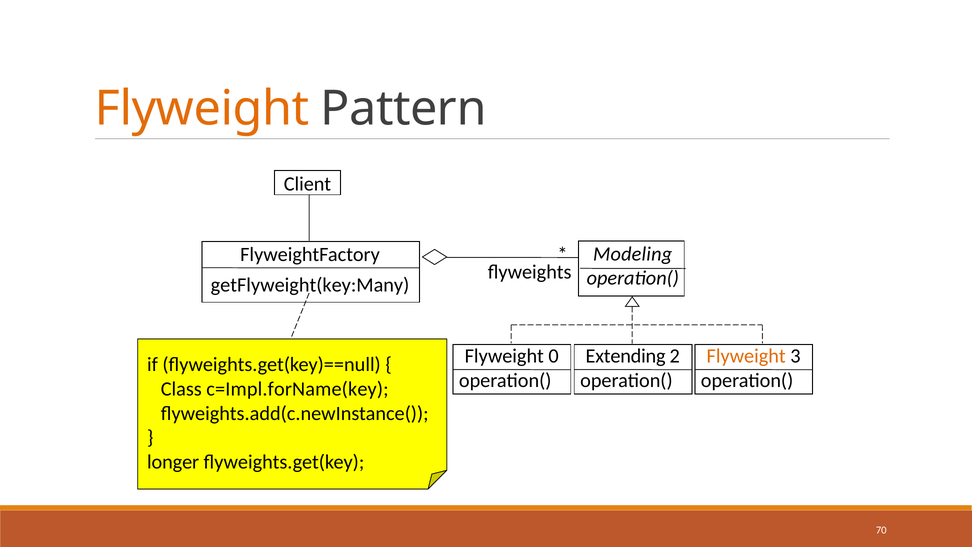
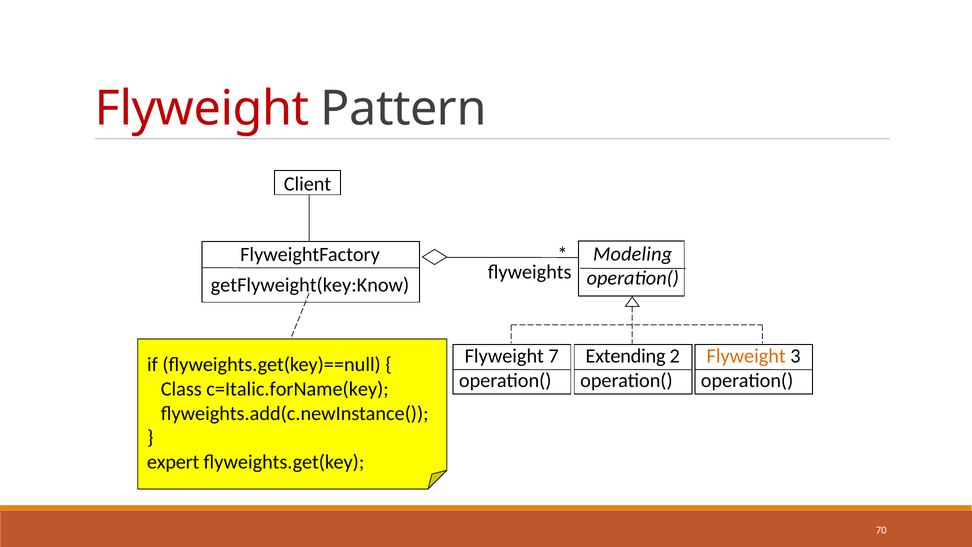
Flyweight at (202, 109) colour: orange -> red
getFlyweight(key:Many: getFlyweight(key:Many -> getFlyweight(key:Know
0: 0 -> 7
c=Impl.forName(key: c=Impl.forName(key -> c=Italic.forName(key
longer: longer -> expert
